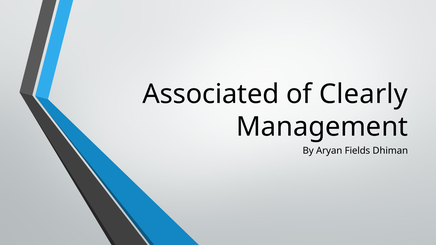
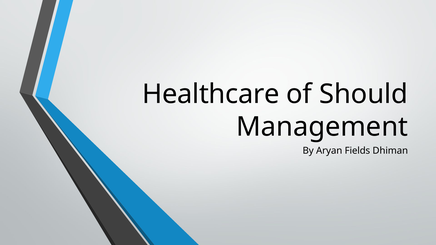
Associated: Associated -> Healthcare
Clearly: Clearly -> Should
